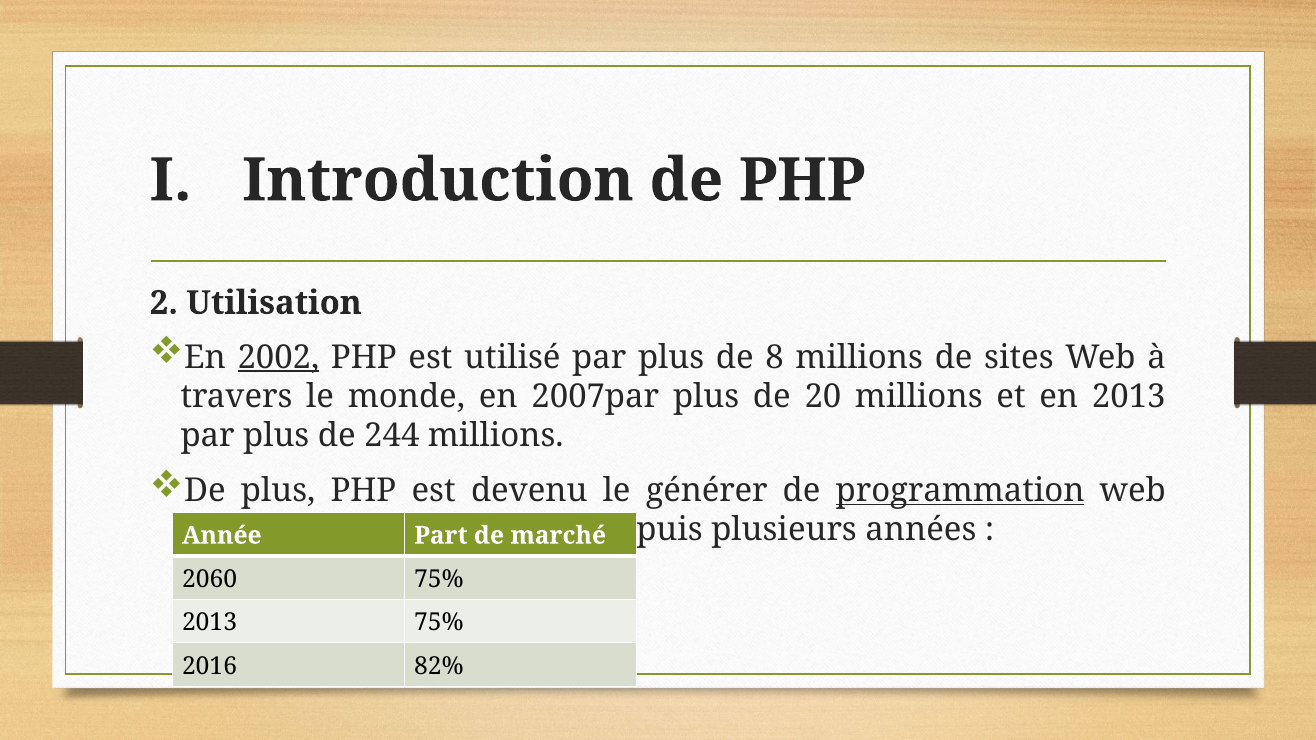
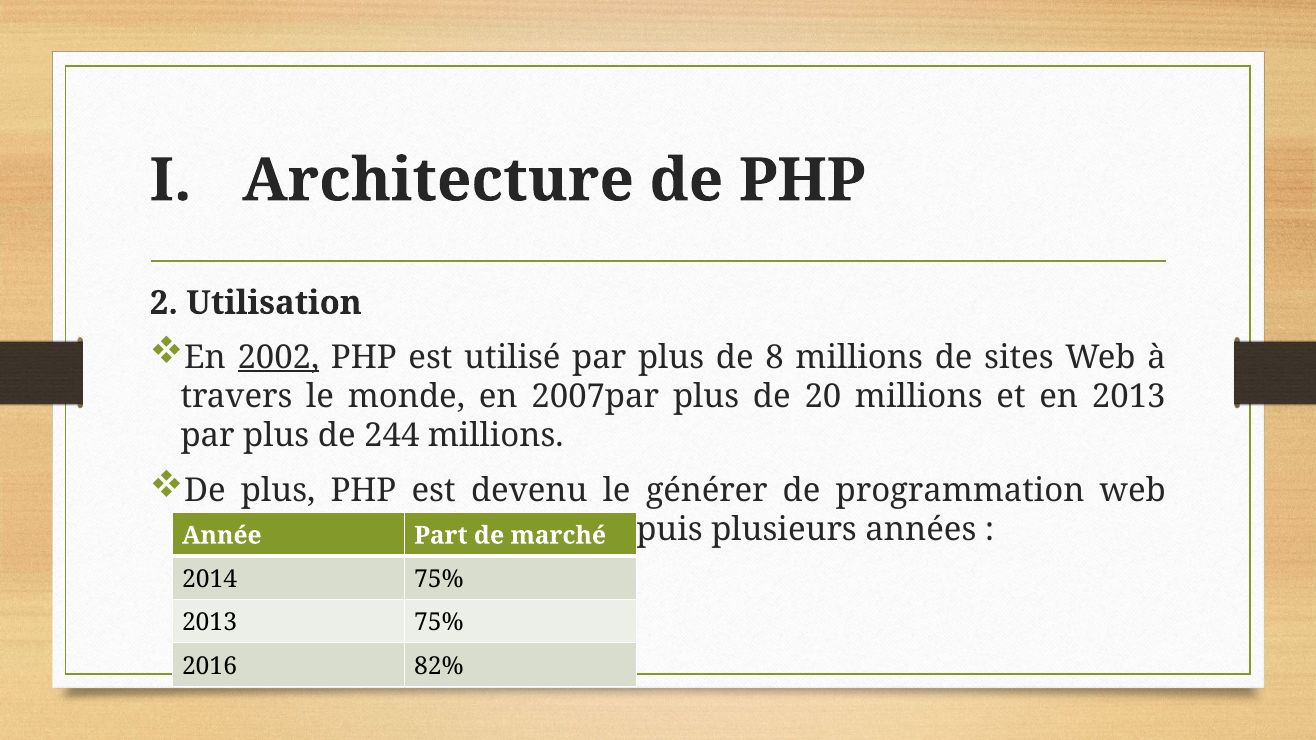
Introduction: Introduction -> Architecture
programmation underline: present -> none
2060: 2060 -> 2014
